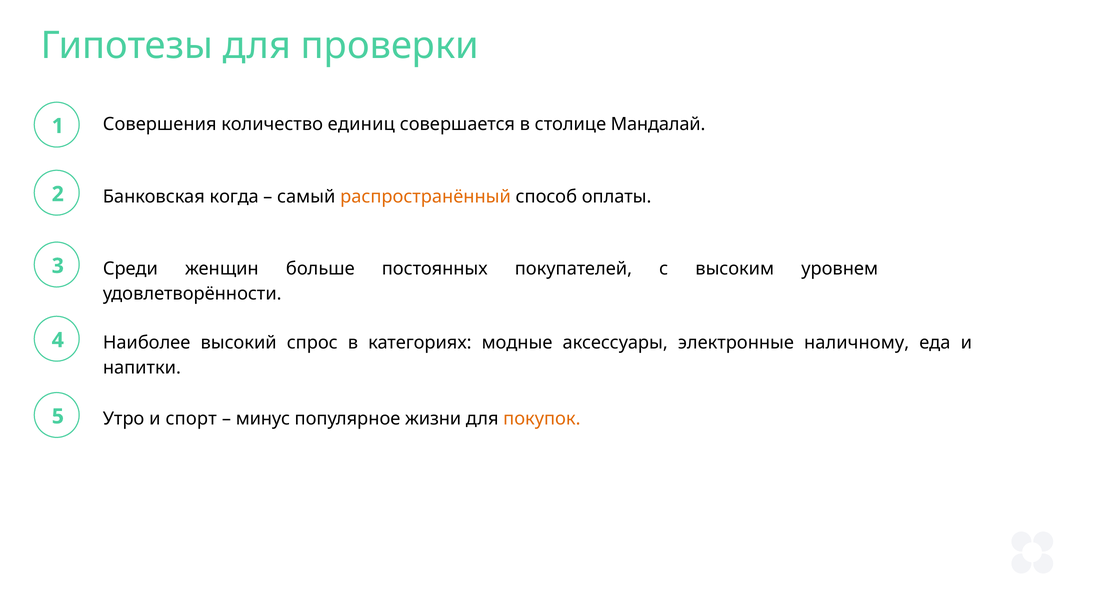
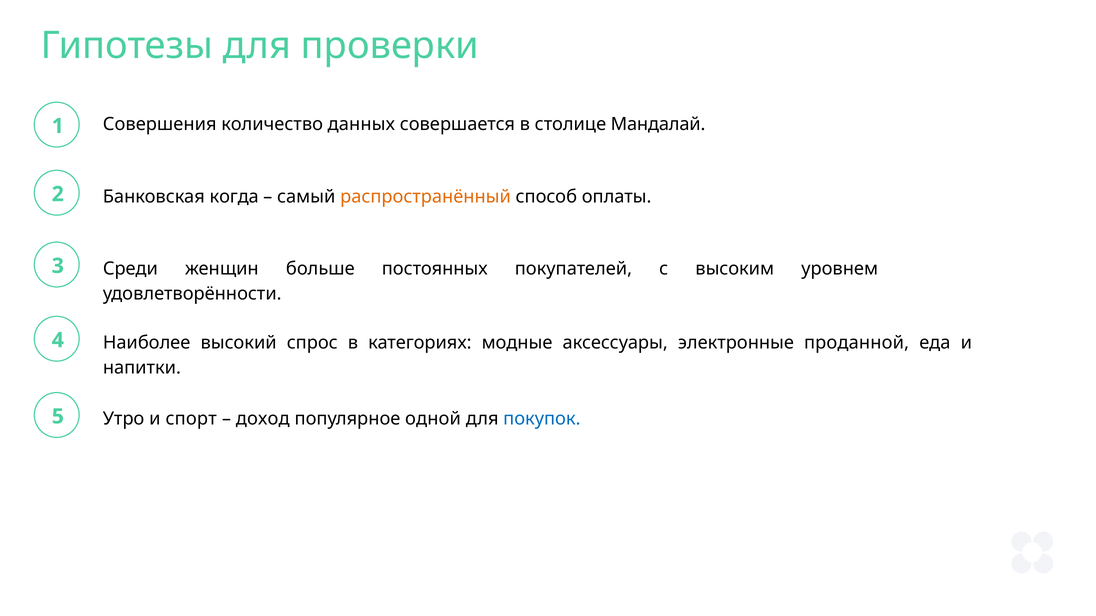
единиц: единиц -> данных
наличному: наличному -> проданной
минус: минус -> доход
жизни: жизни -> одной
покупок colour: orange -> blue
